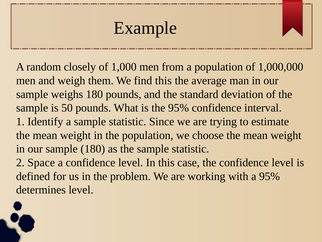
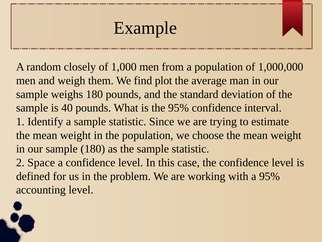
find this: this -> plot
50: 50 -> 40
determines: determines -> accounting
